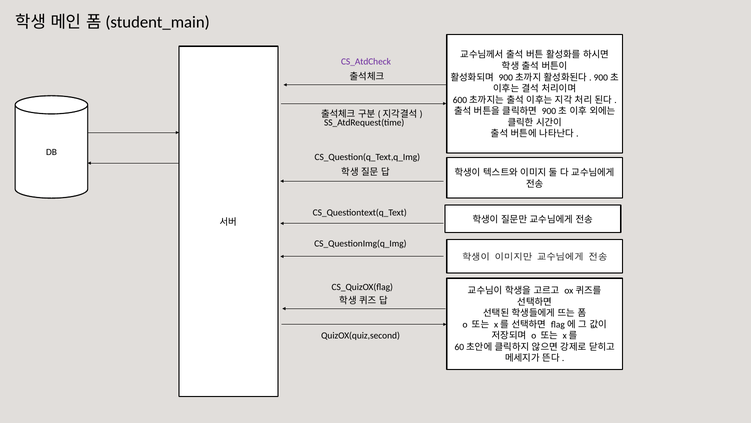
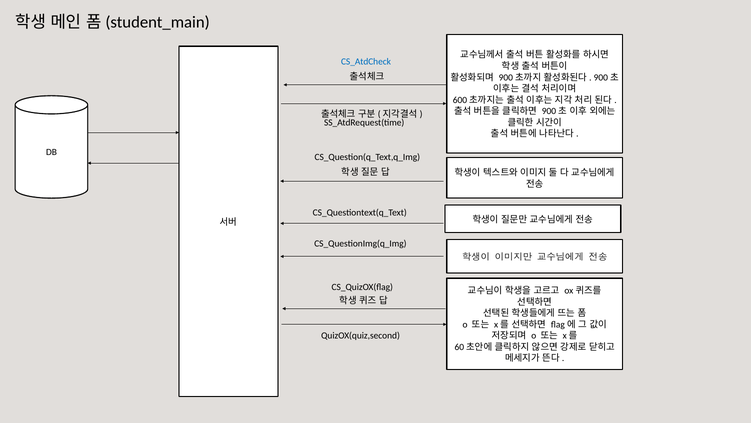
CS_AtdCheck colour: purple -> blue
